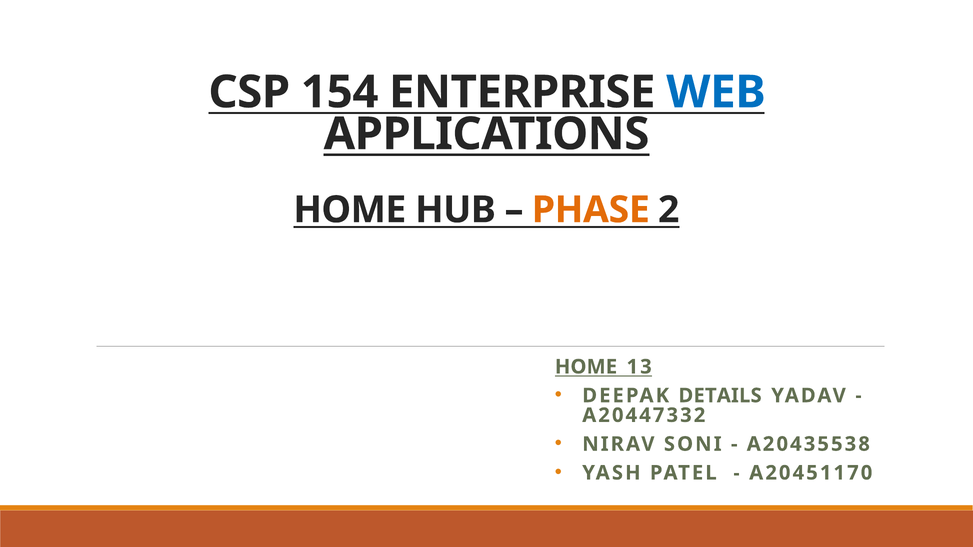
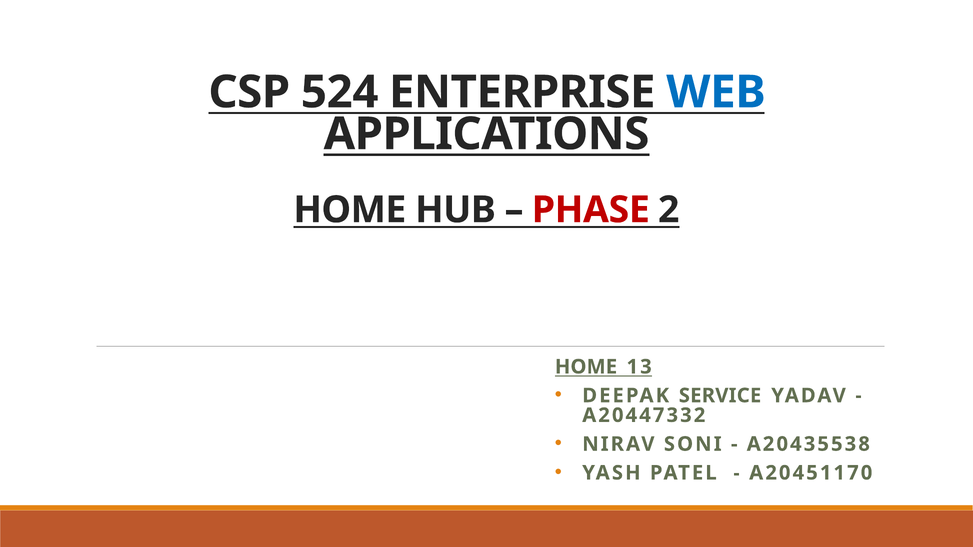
154: 154 -> 524
PHASE colour: orange -> red
DETAILS: DETAILS -> SERVICE
